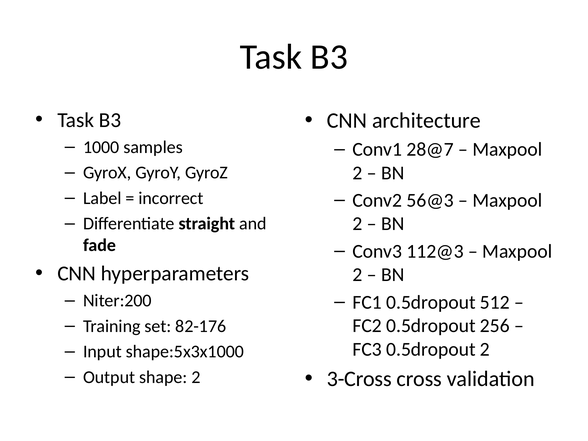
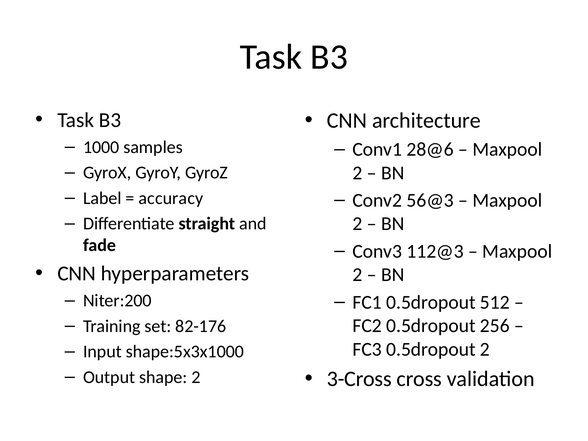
28@7: 28@7 -> 28@6
incorrect: incorrect -> accuracy
